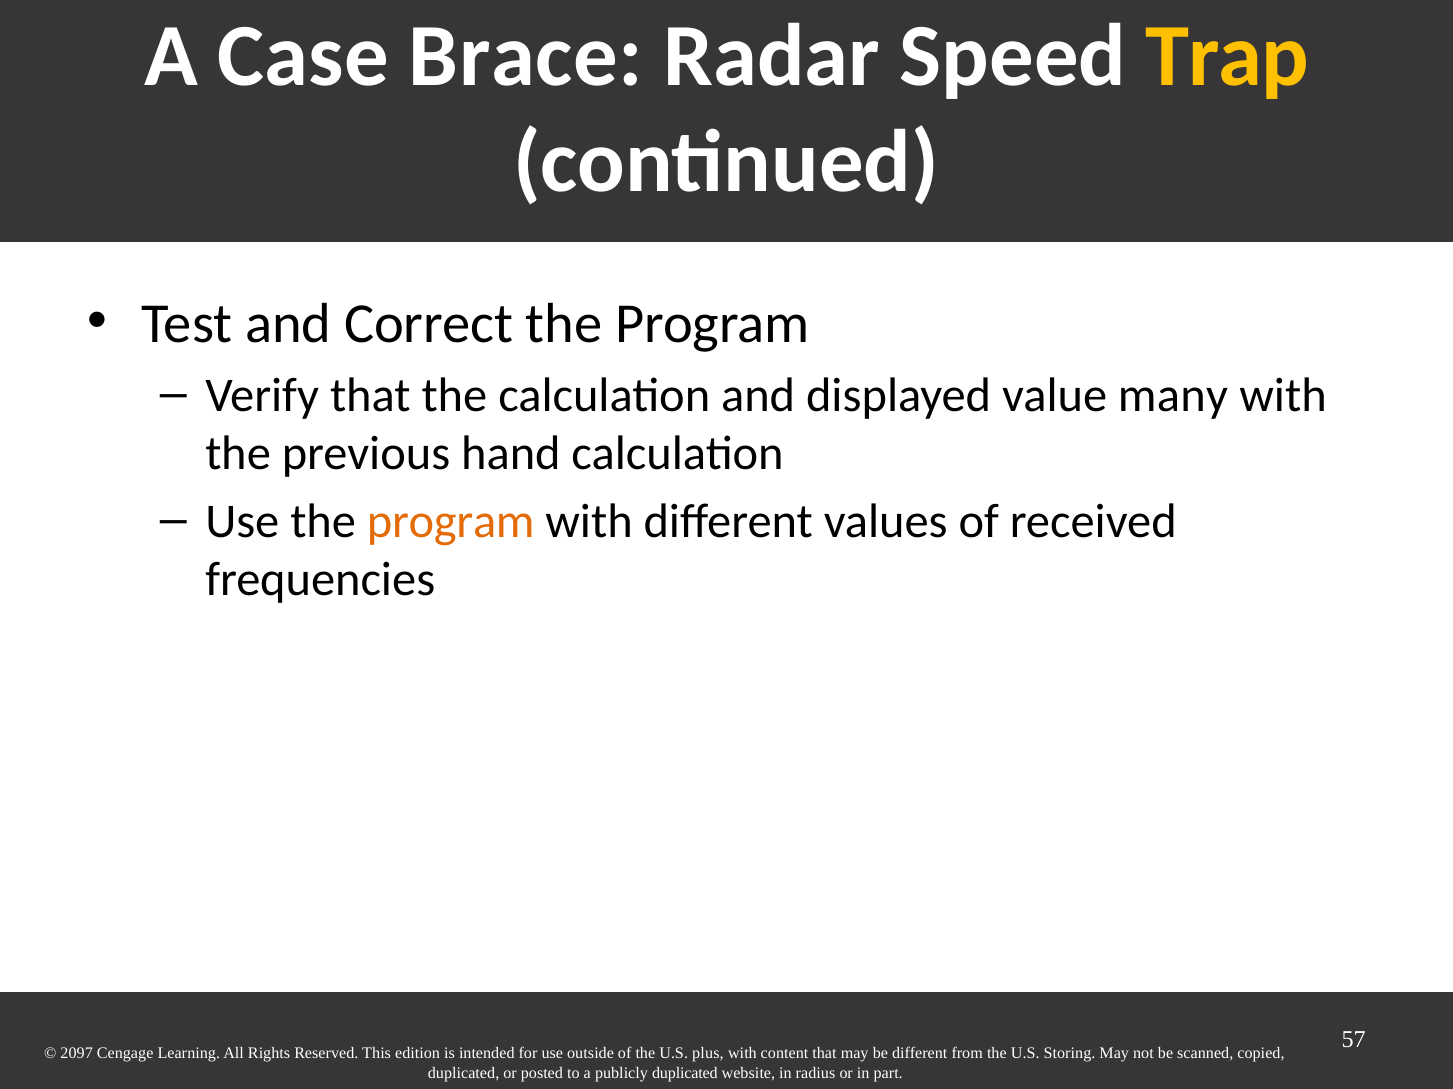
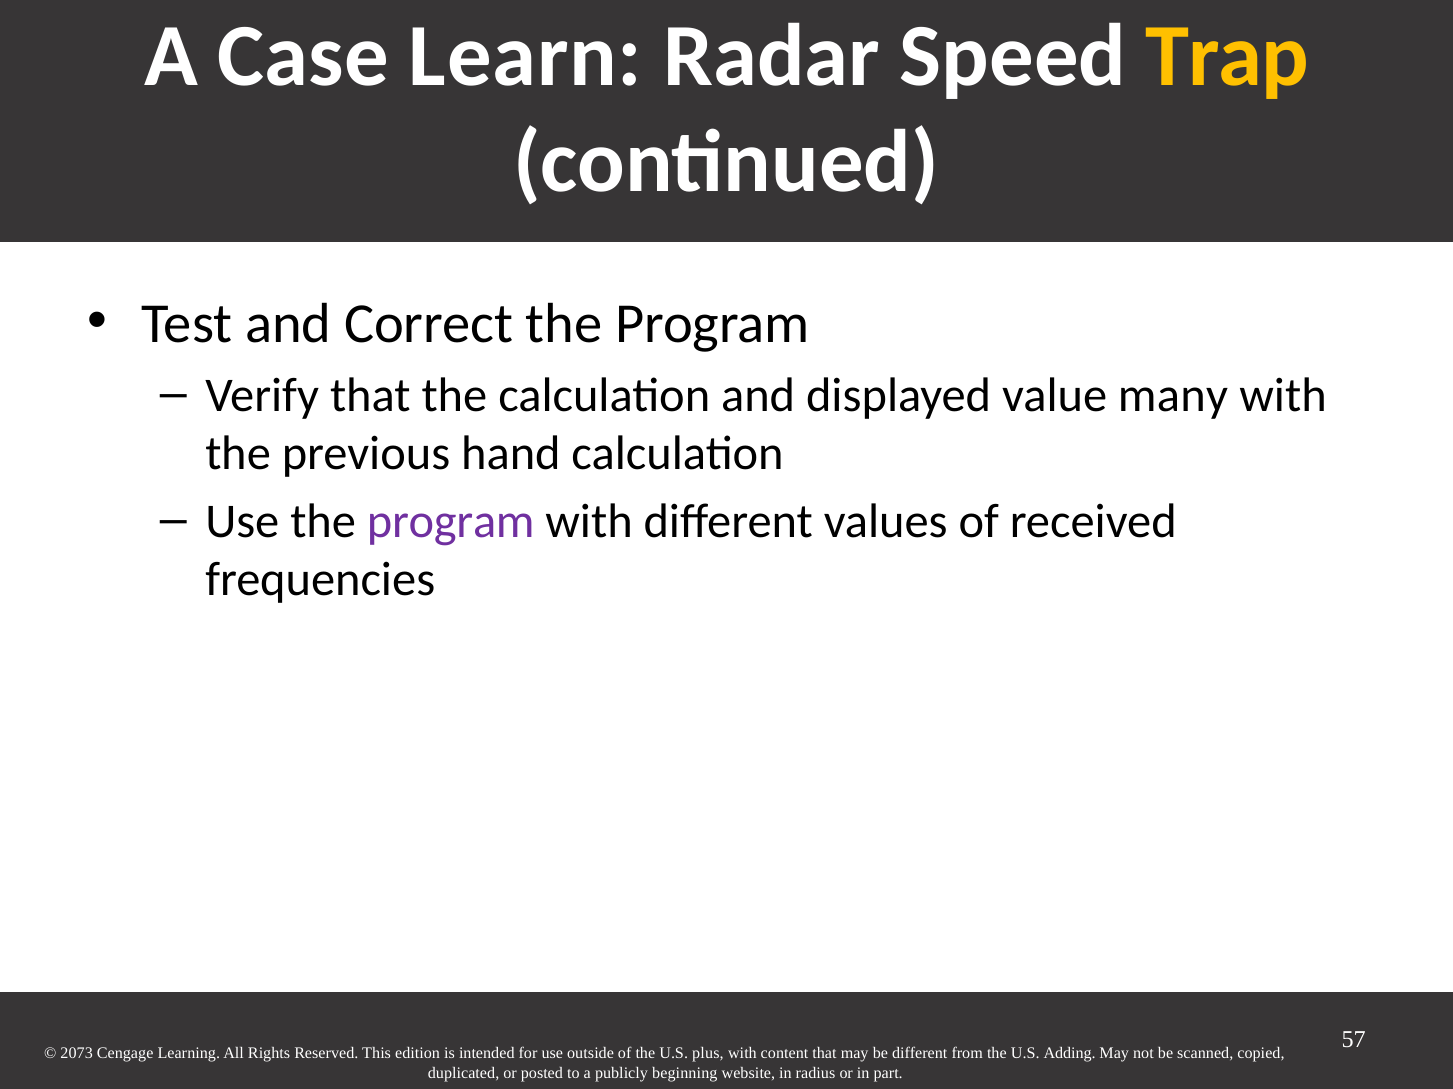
Brace: Brace -> Learn
program at (451, 522) colour: orange -> purple
2097: 2097 -> 2073
Storing: Storing -> Adding
publicly duplicated: duplicated -> beginning
